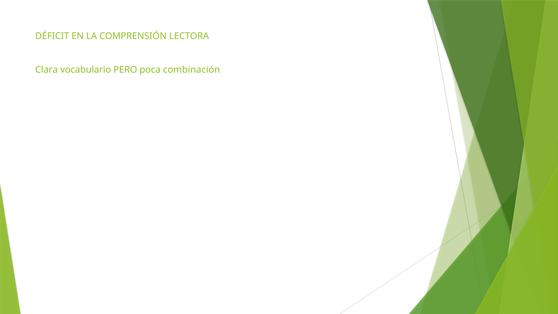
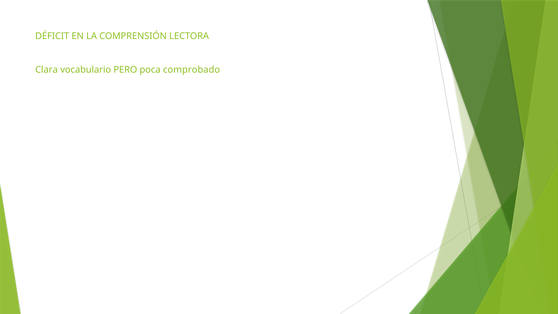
combinación: combinación -> comprobado
